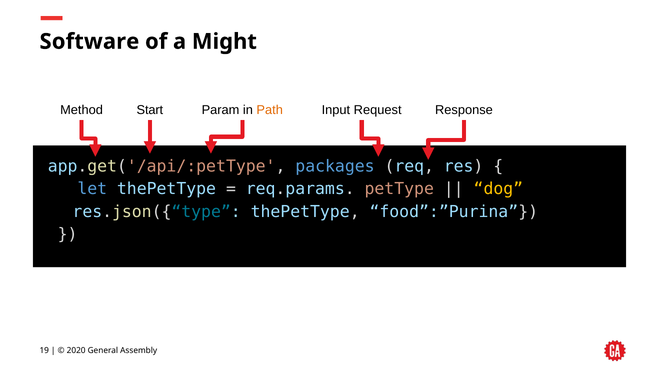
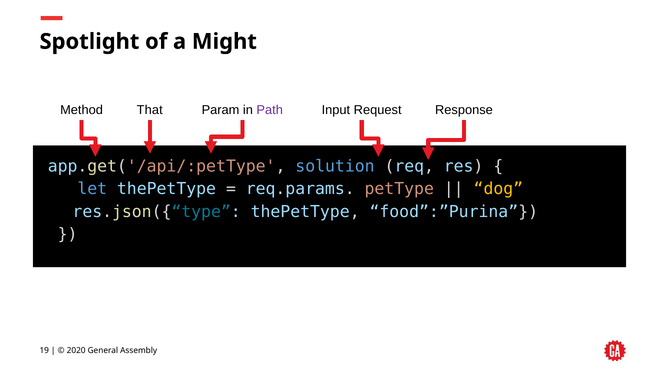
Software: Software -> Spotlight
Start: Start -> That
Path colour: orange -> purple
packages: packages -> solution
